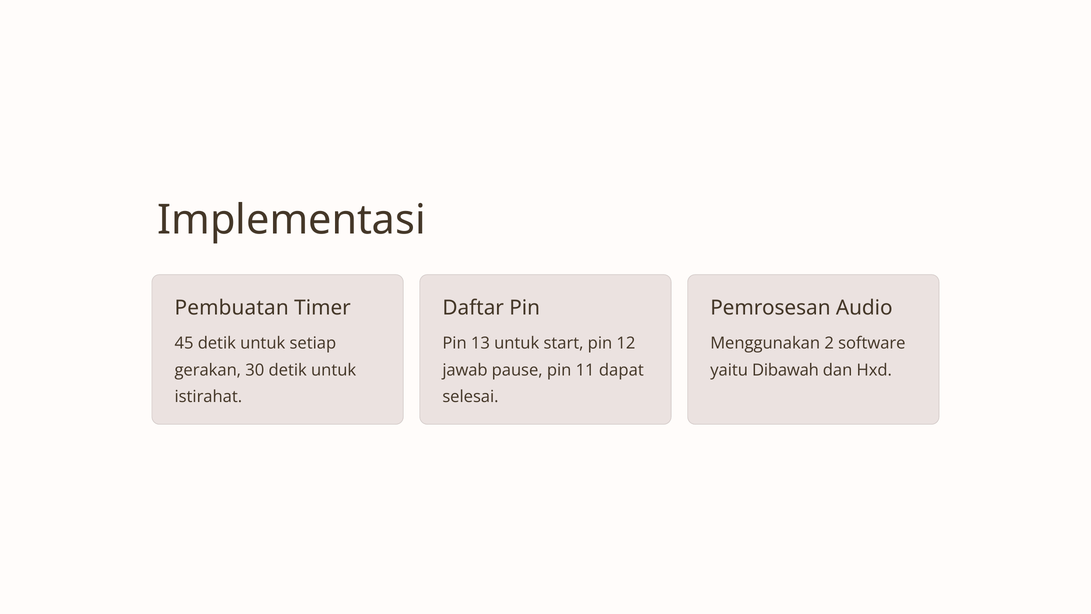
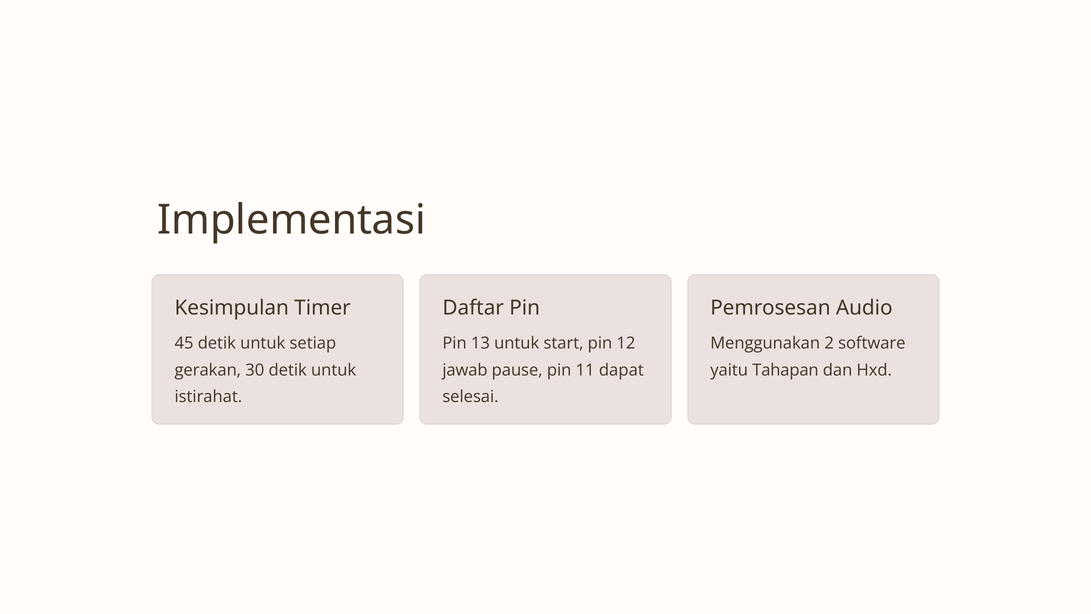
Pembuatan: Pembuatan -> Kesimpulan
Dibawah: Dibawah -> Tahapan
